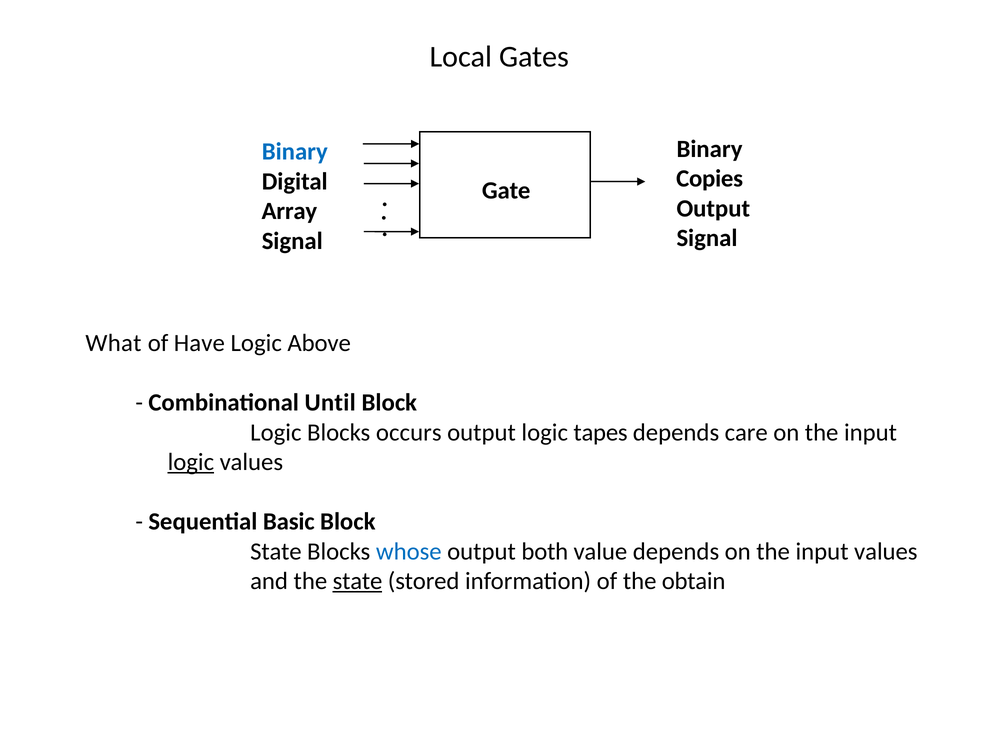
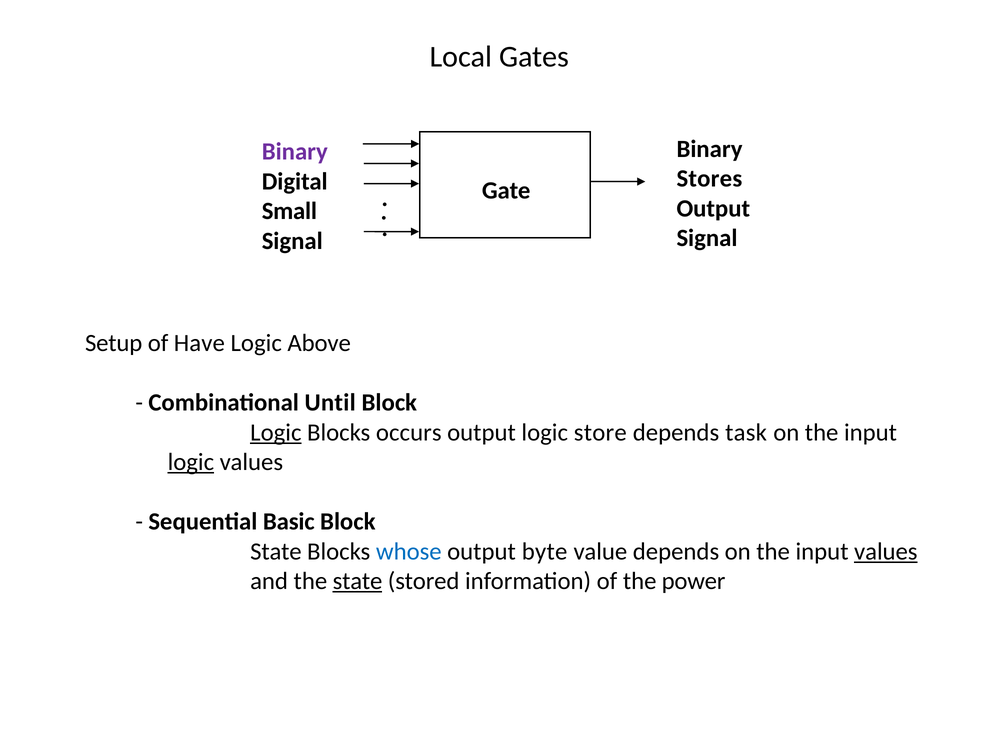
Binary at (295, 152) colour: blue -> purple
Copies: Copies -> Stores
Array: Array -> Small
What: What -> Setup
Logic at (276, 433) underline: none -> present
tapes: tapes -> store
care: care -> task
both: both -> byte
values at (886, 552) underline: none -> present
obtain: obtain -> power
